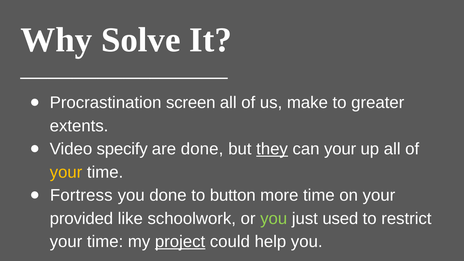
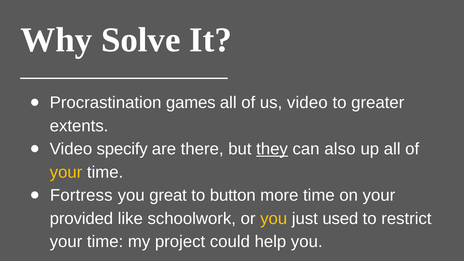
screen: screen -> games
us make: make -> video
are done: done -> there
can your: your -> also
you done: done -> great
you at (274, 219) colour: light green -> yellow
project underline: present -> none
